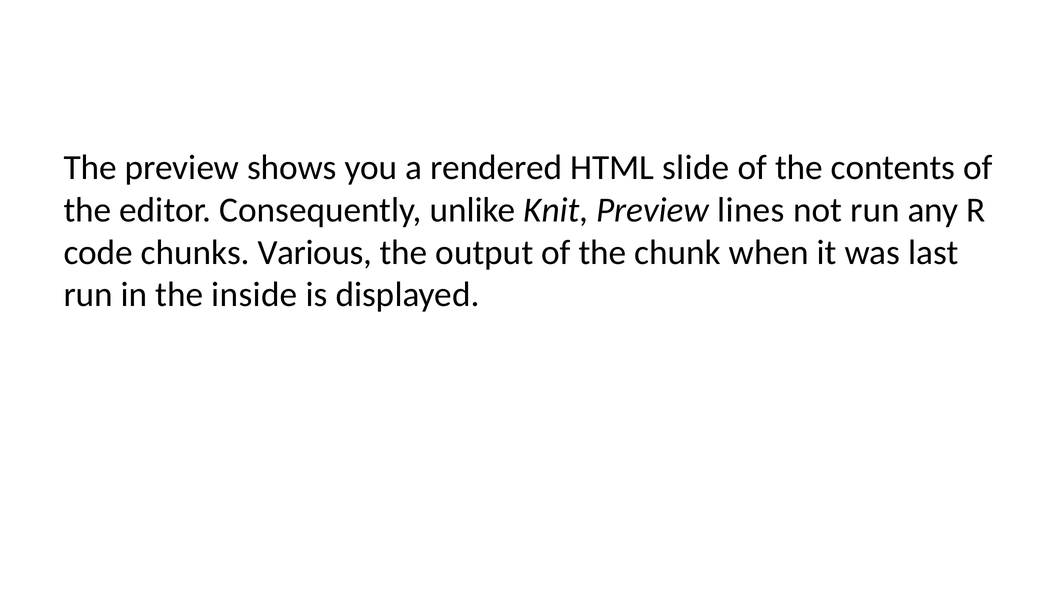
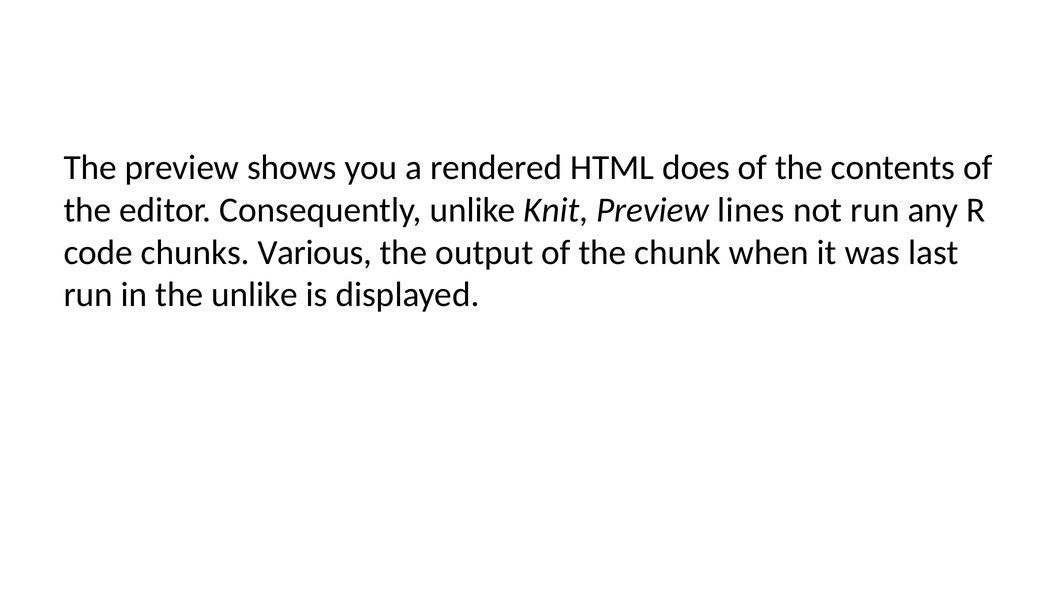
slide: slide -> does
the inside: inside -> unlike
